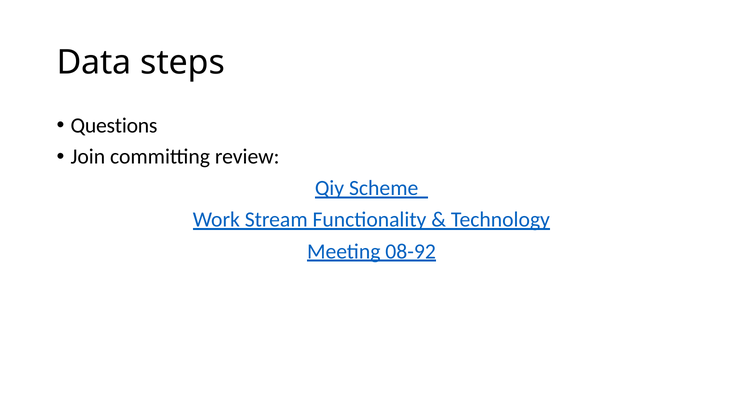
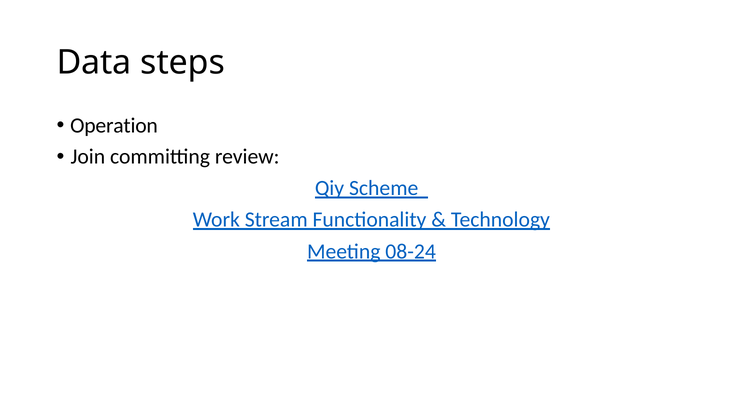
Questions: Questions -> Operation
08-92: 08-92 -> 08-24
